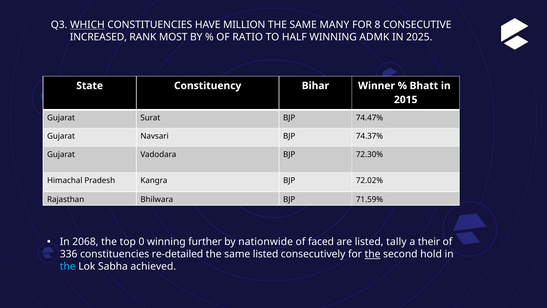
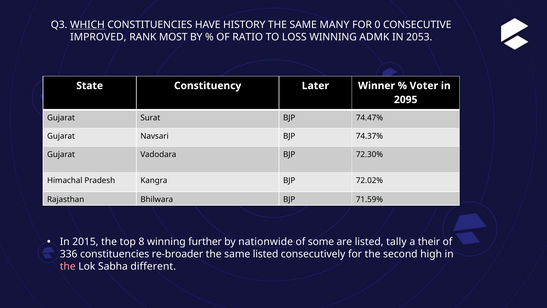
MILLION: MILLION -> HISTORY
8: 8 -> 0
INCREASED: INCREASED -> IMPROVED
HALF: HALF -> LOSS
2025: 2025 -> 2053
Bihar: Bihar -> Later
Bhatt: Bhatt -> Voter
2015: 2015 -> 2095
2068: 2068 -> 2015
0: 0 -> 8
faced: faced -> some
re-detailed: re-detailed -> re-broader
the at (373, 254) underline: present -> none
hold: hold -> high
the at (68, 266) colour: light blue -> pink
achieved: achieved -> different
